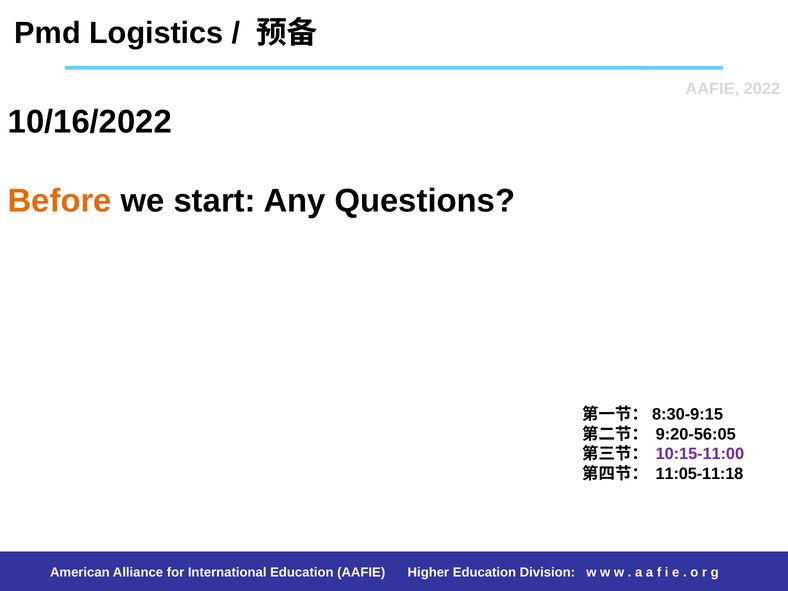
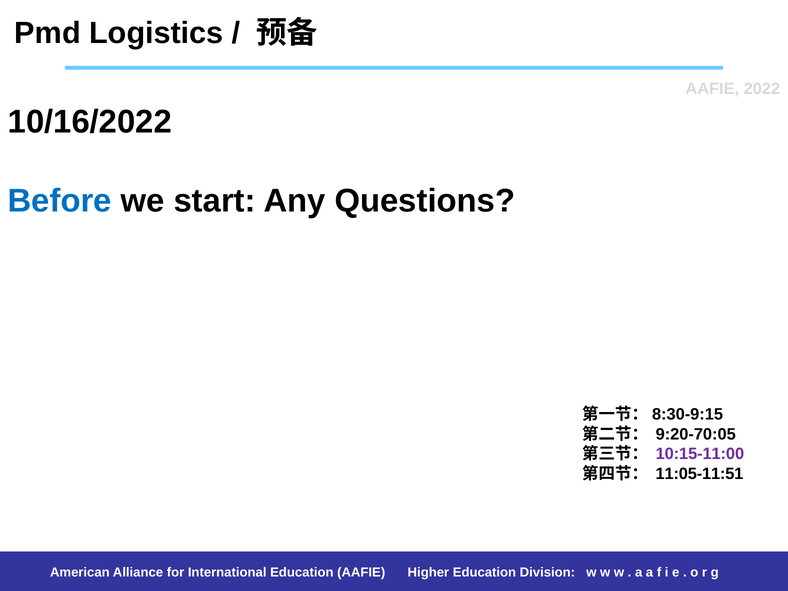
Before colour: orange -> blue
9:20-56:05: 9:20-56:05 -> 9:20-70:05
11:05-11:18: 11:05-11:18 -> 11:05-11:51
